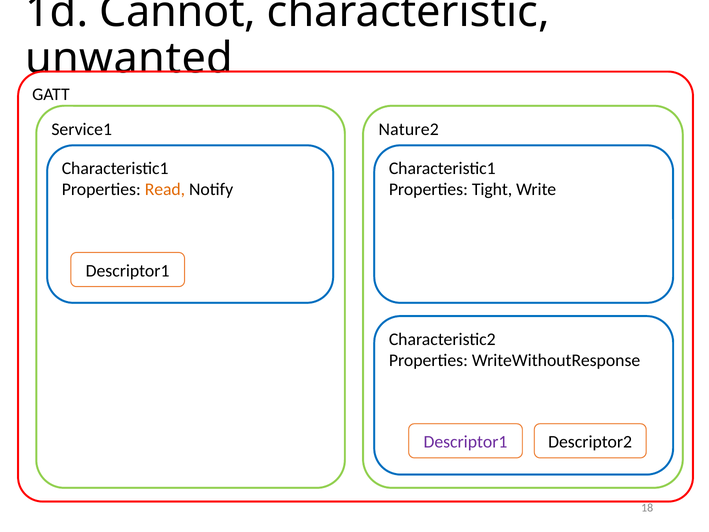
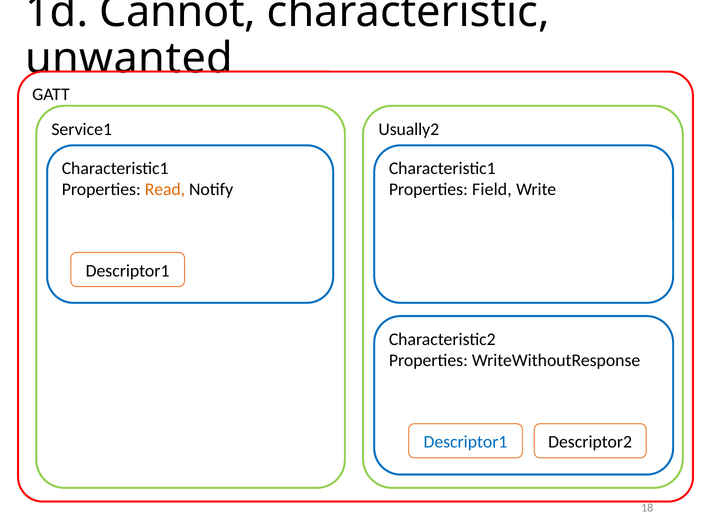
Nature2: Nature2 -> Usually2
Tight: Tight -> Field
Descriptor1 at (465, 442) colour: purple -> blue
